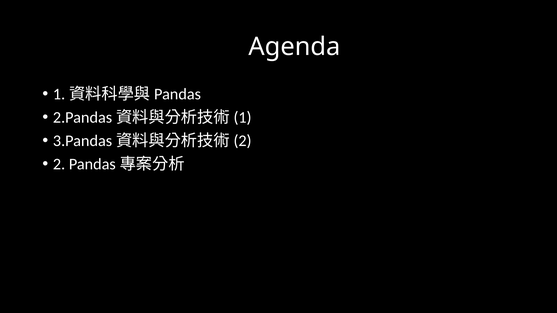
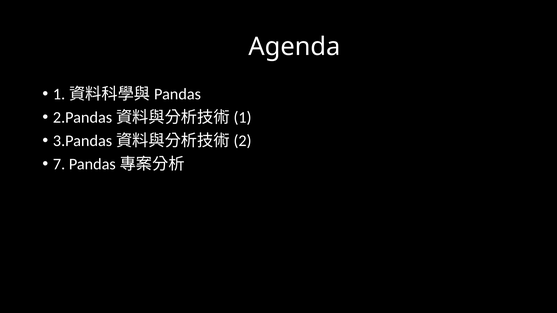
2: 2 -> 7
